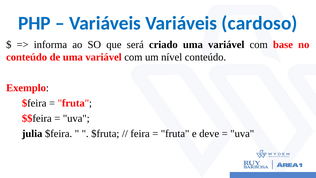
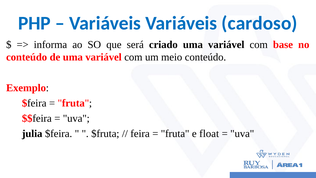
nível: nível -> meio
deve: deve -> float
